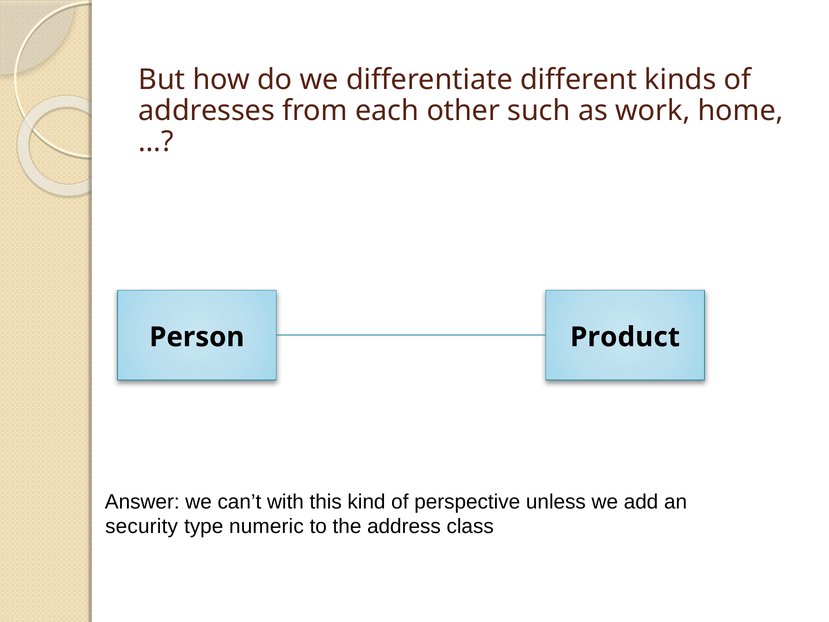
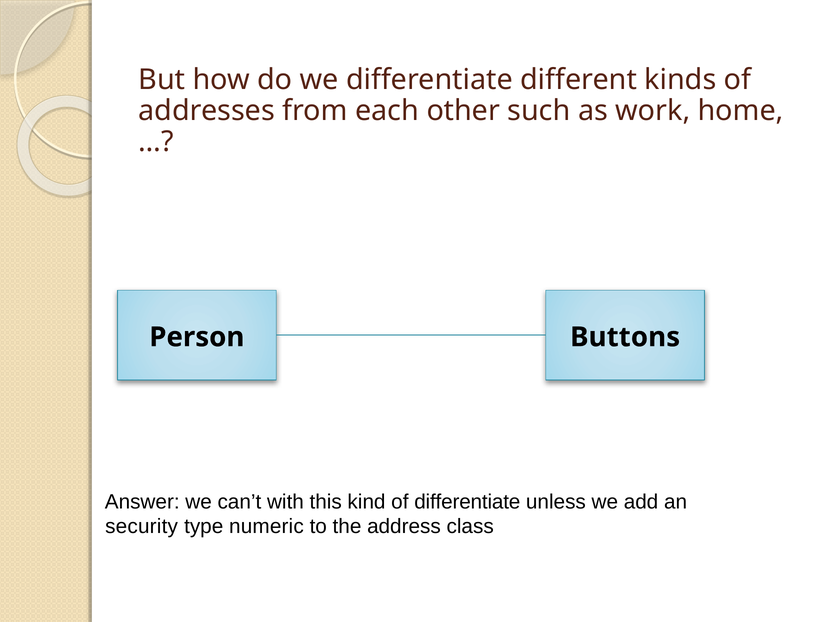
Product: Product -> Buttons
of perspective: perspective -> differentiate
